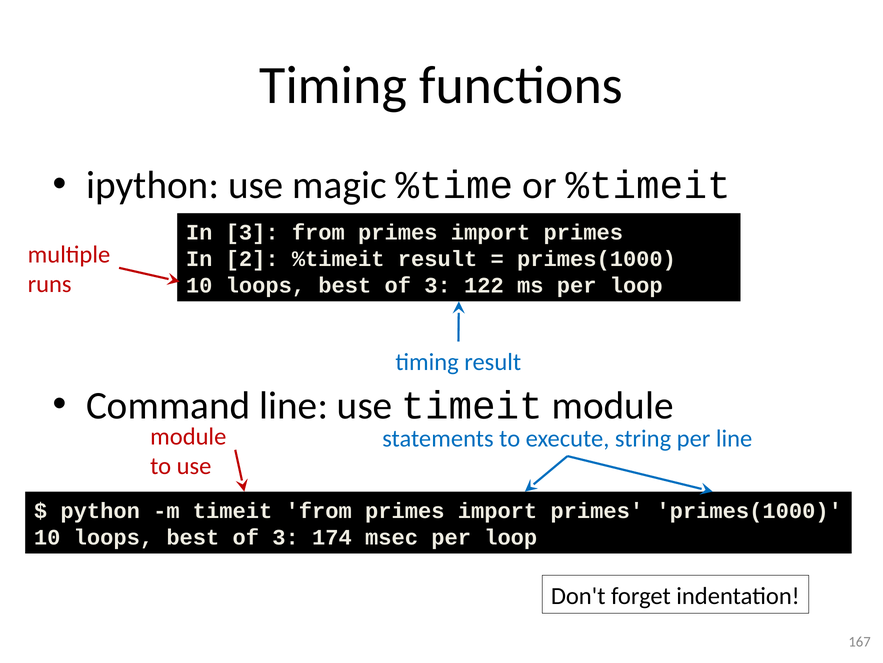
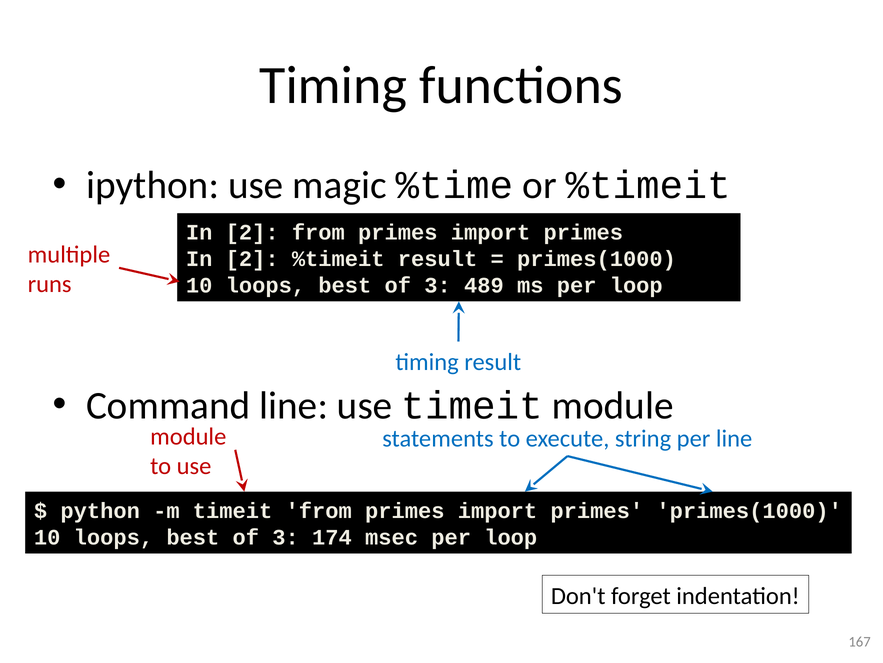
3 at (252, 232): 3 -> 2
122: 122 -> 489
